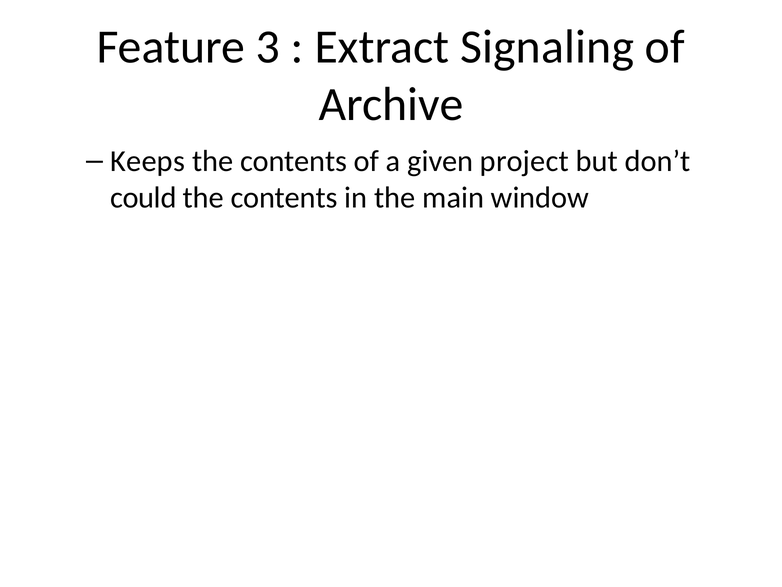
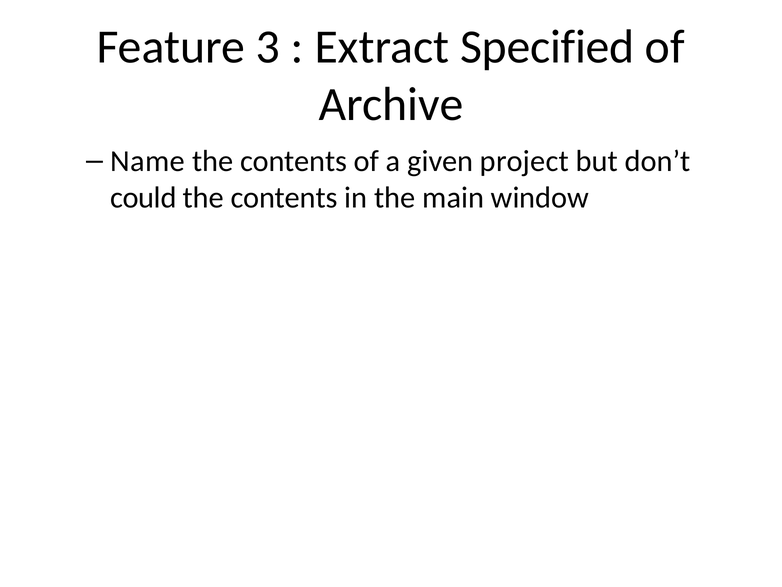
Signaling: Signaling -> Specified
Keeps: Keeps -> Name
